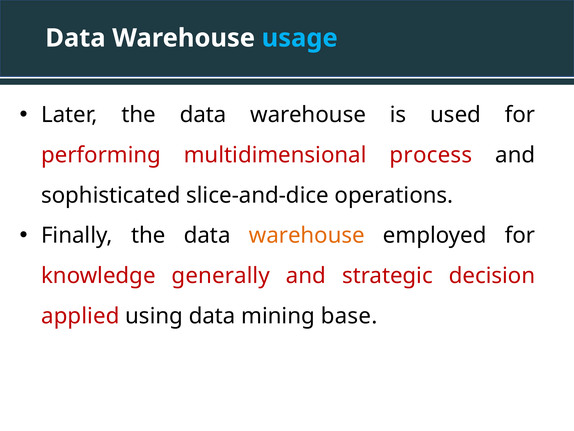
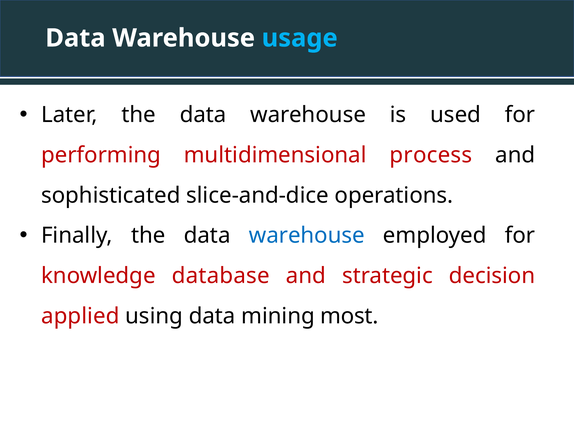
warehouse at (307, 235) colour: orange -> blue
generally: generally -> database
base: base -> most
